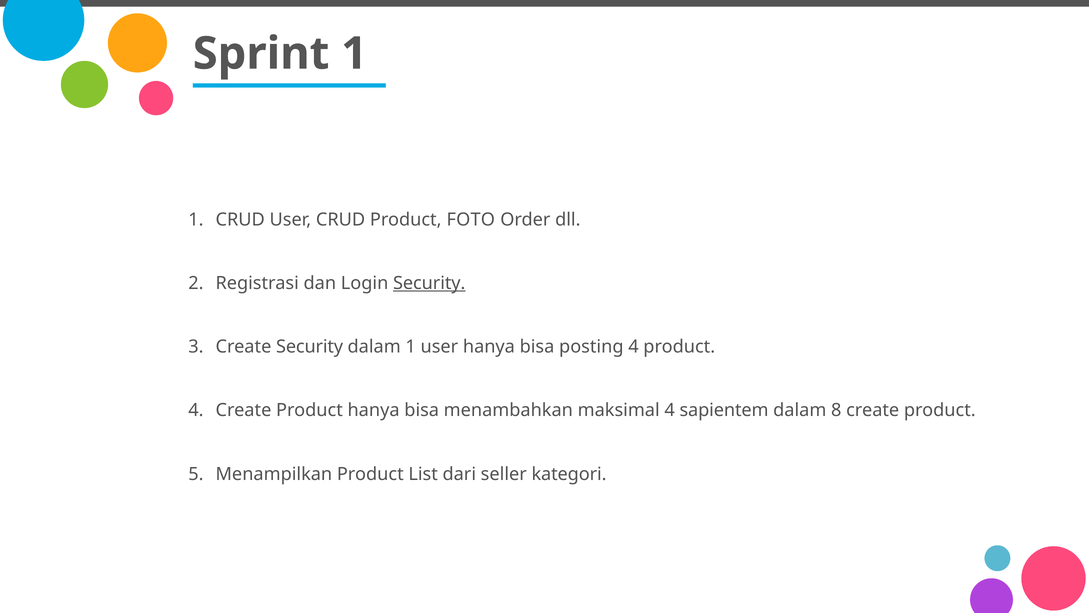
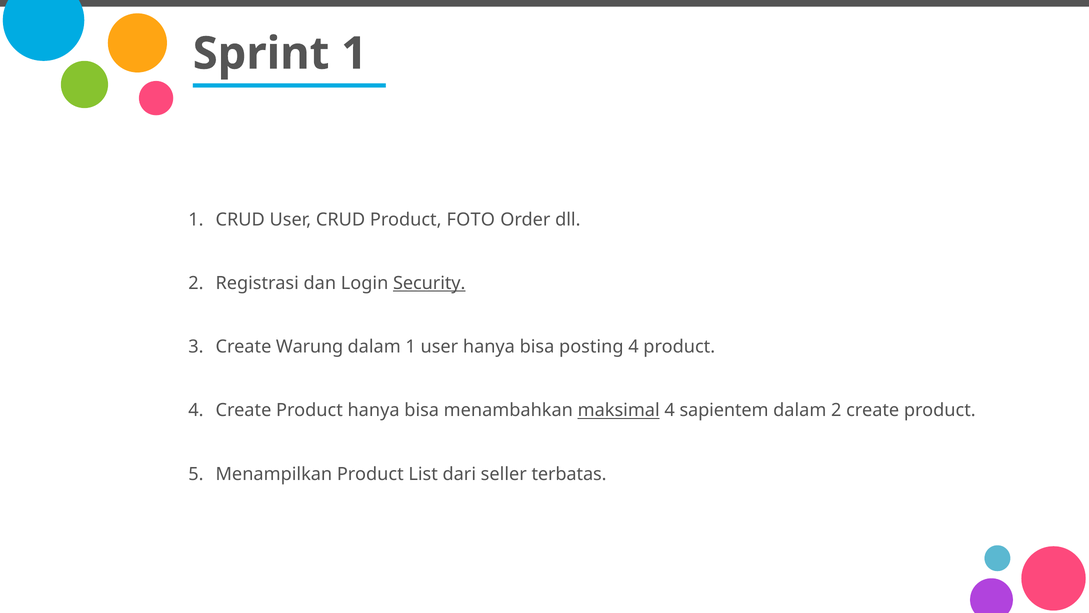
Create Security: Security -> Warung
maksimal underline: none -> present
dalam 8: 8 -> 2
kategori: kategori -> terbatas
